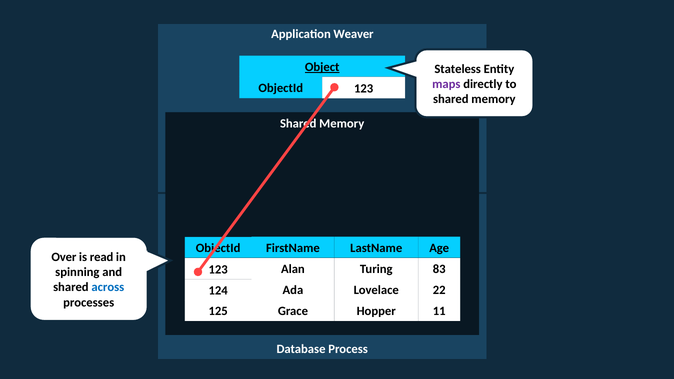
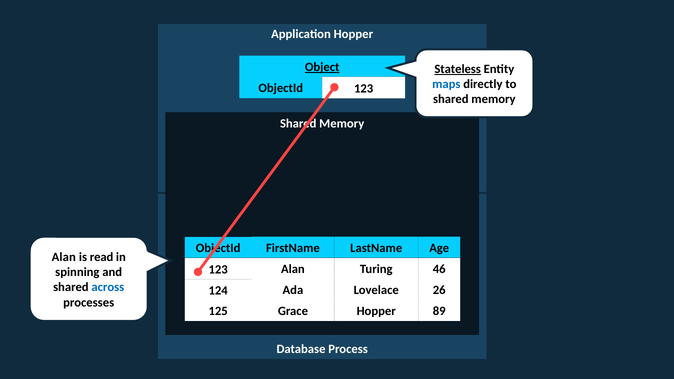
Application Weaver: Weaver -> Hopper
Stateless underline: none -> present
maps colour: purple -> blue
Over at (64, 257): Over -> Alan
83: 83 -> 46
22: 22 -> 26
11: 11 -> 89
